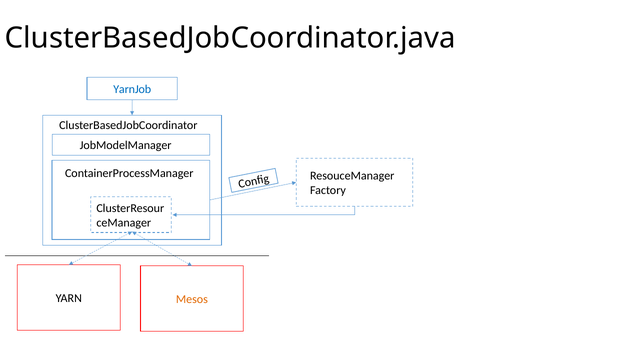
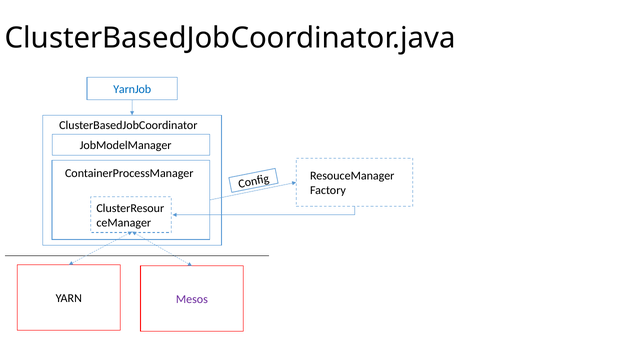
Mesos colour: orange -> purple
